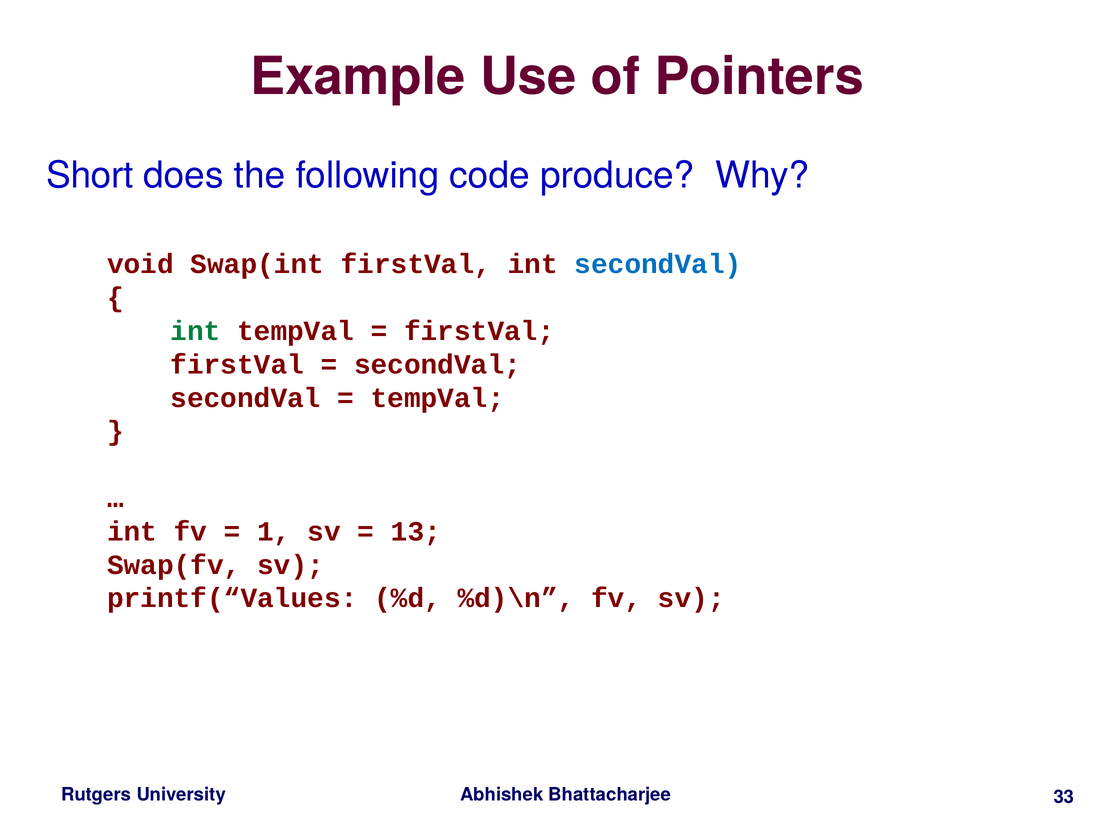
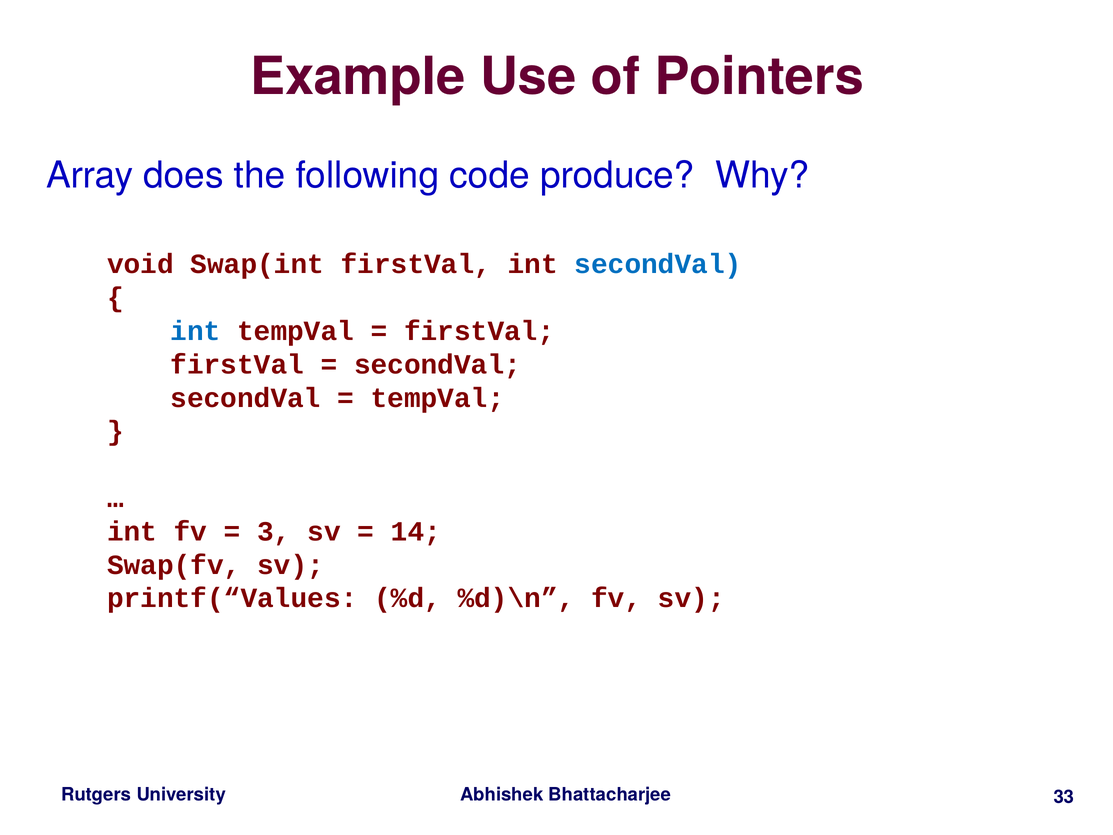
Short: Short -> Array
int at (195, 331) colour: green -> blue
1: 1 -> 3
13: 13 -> 14
